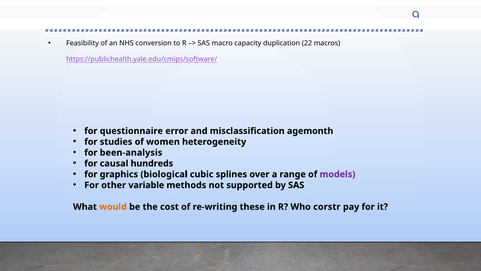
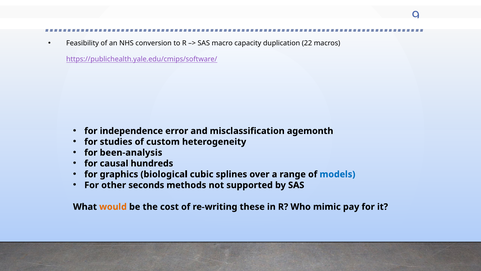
questionnaire: questionnaire -> independence
women: women -> custom
models colour: purple -> blue
variable: variable -> seconds
corstr: corstr -> mimic
